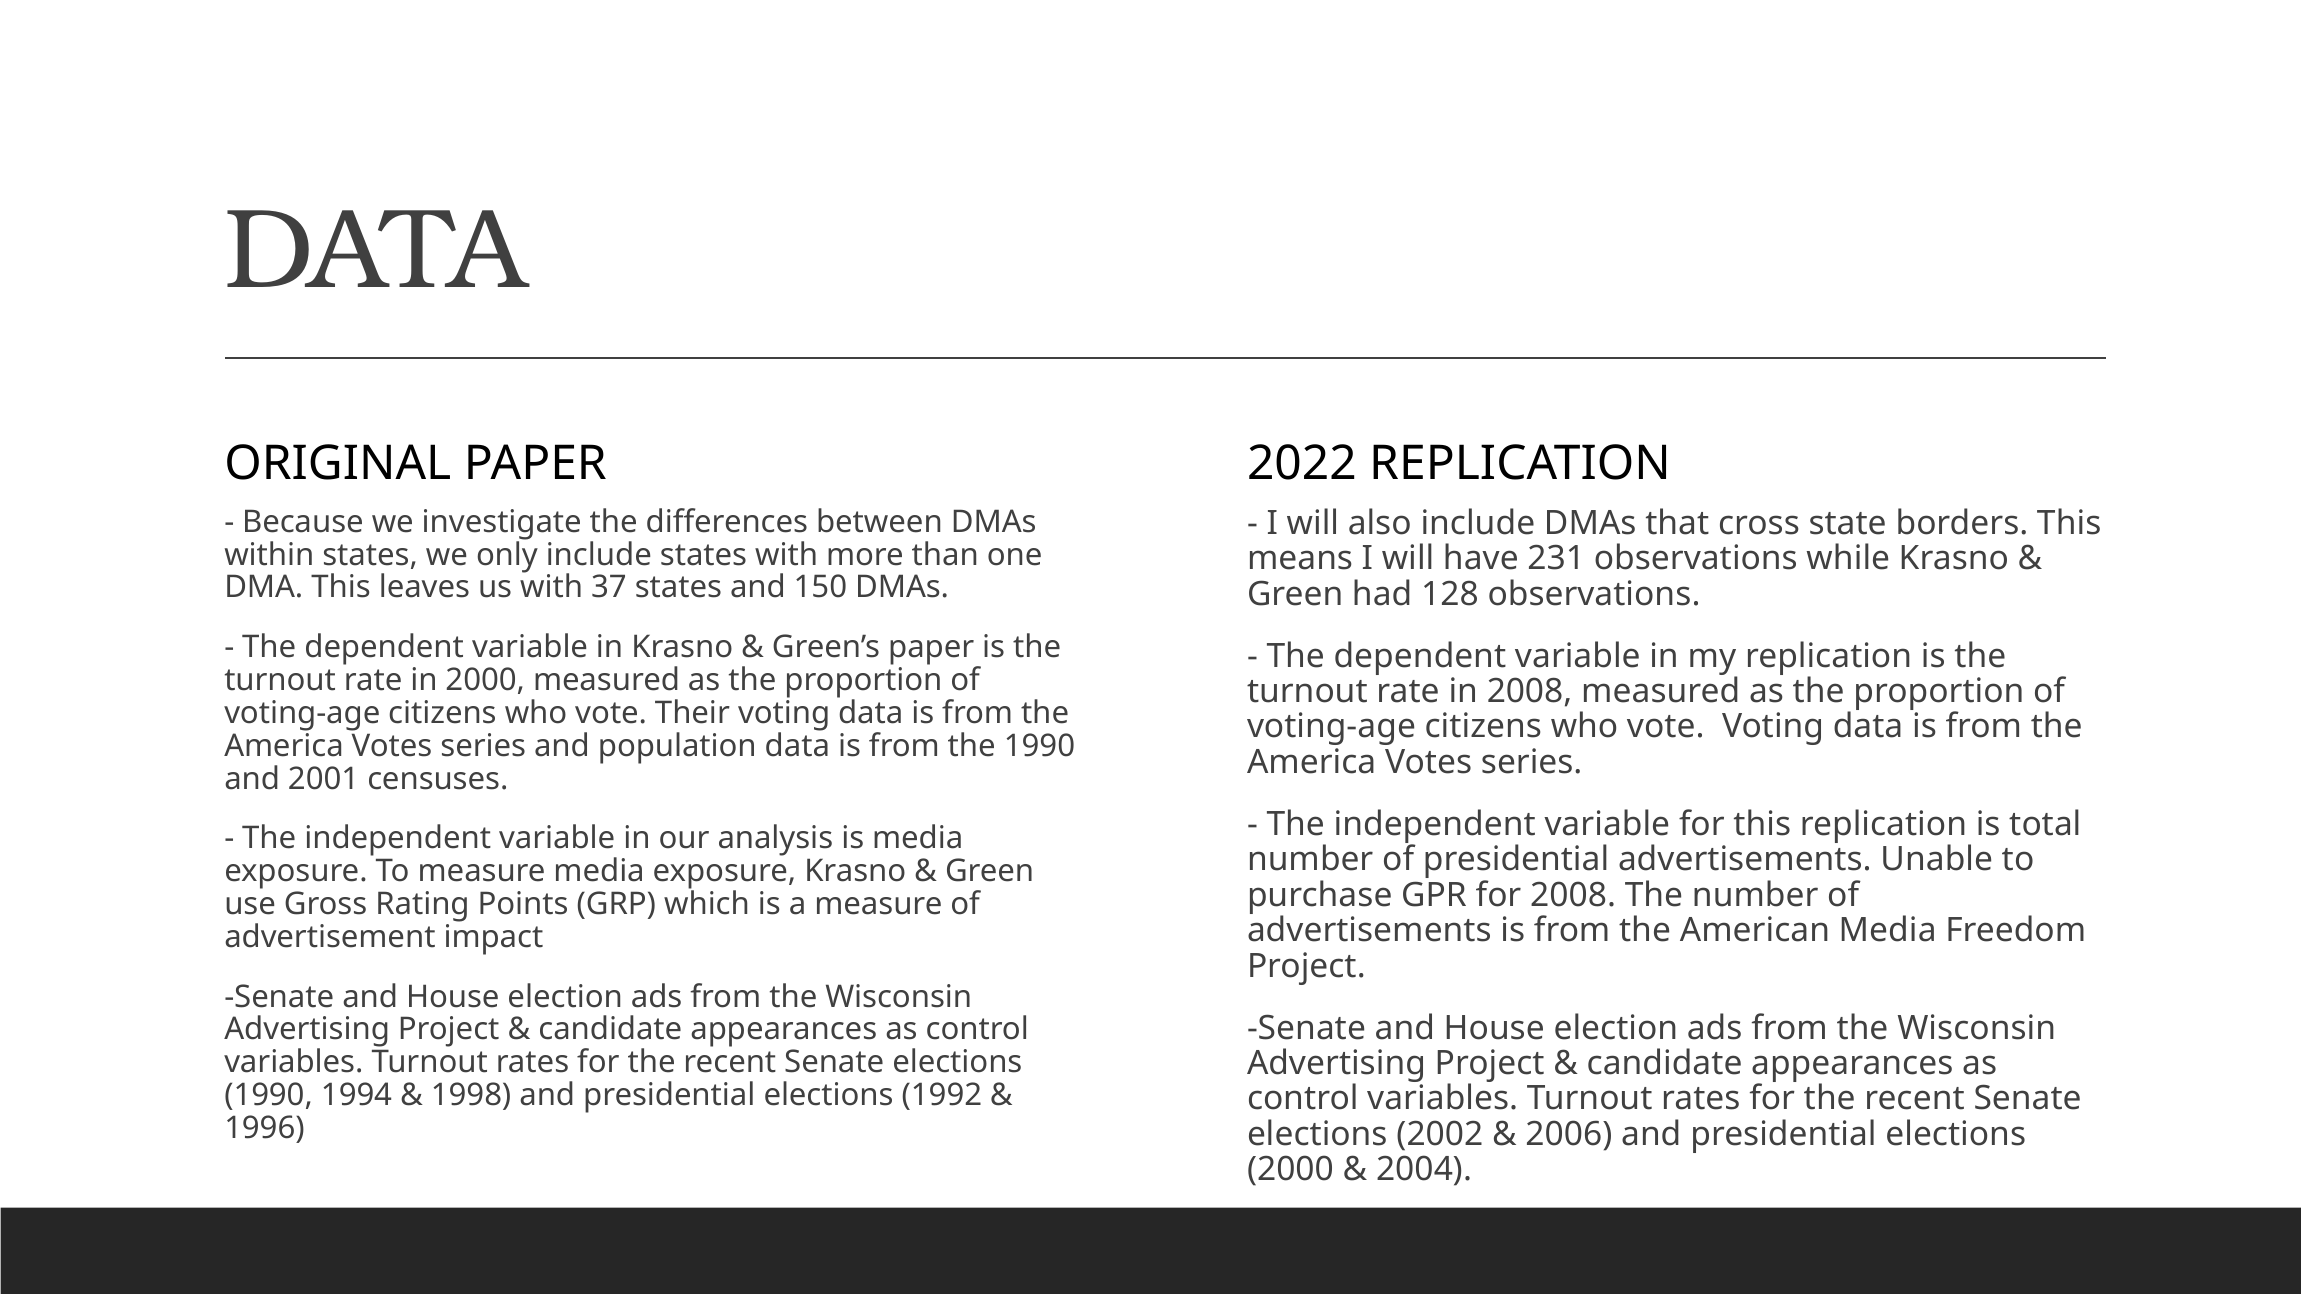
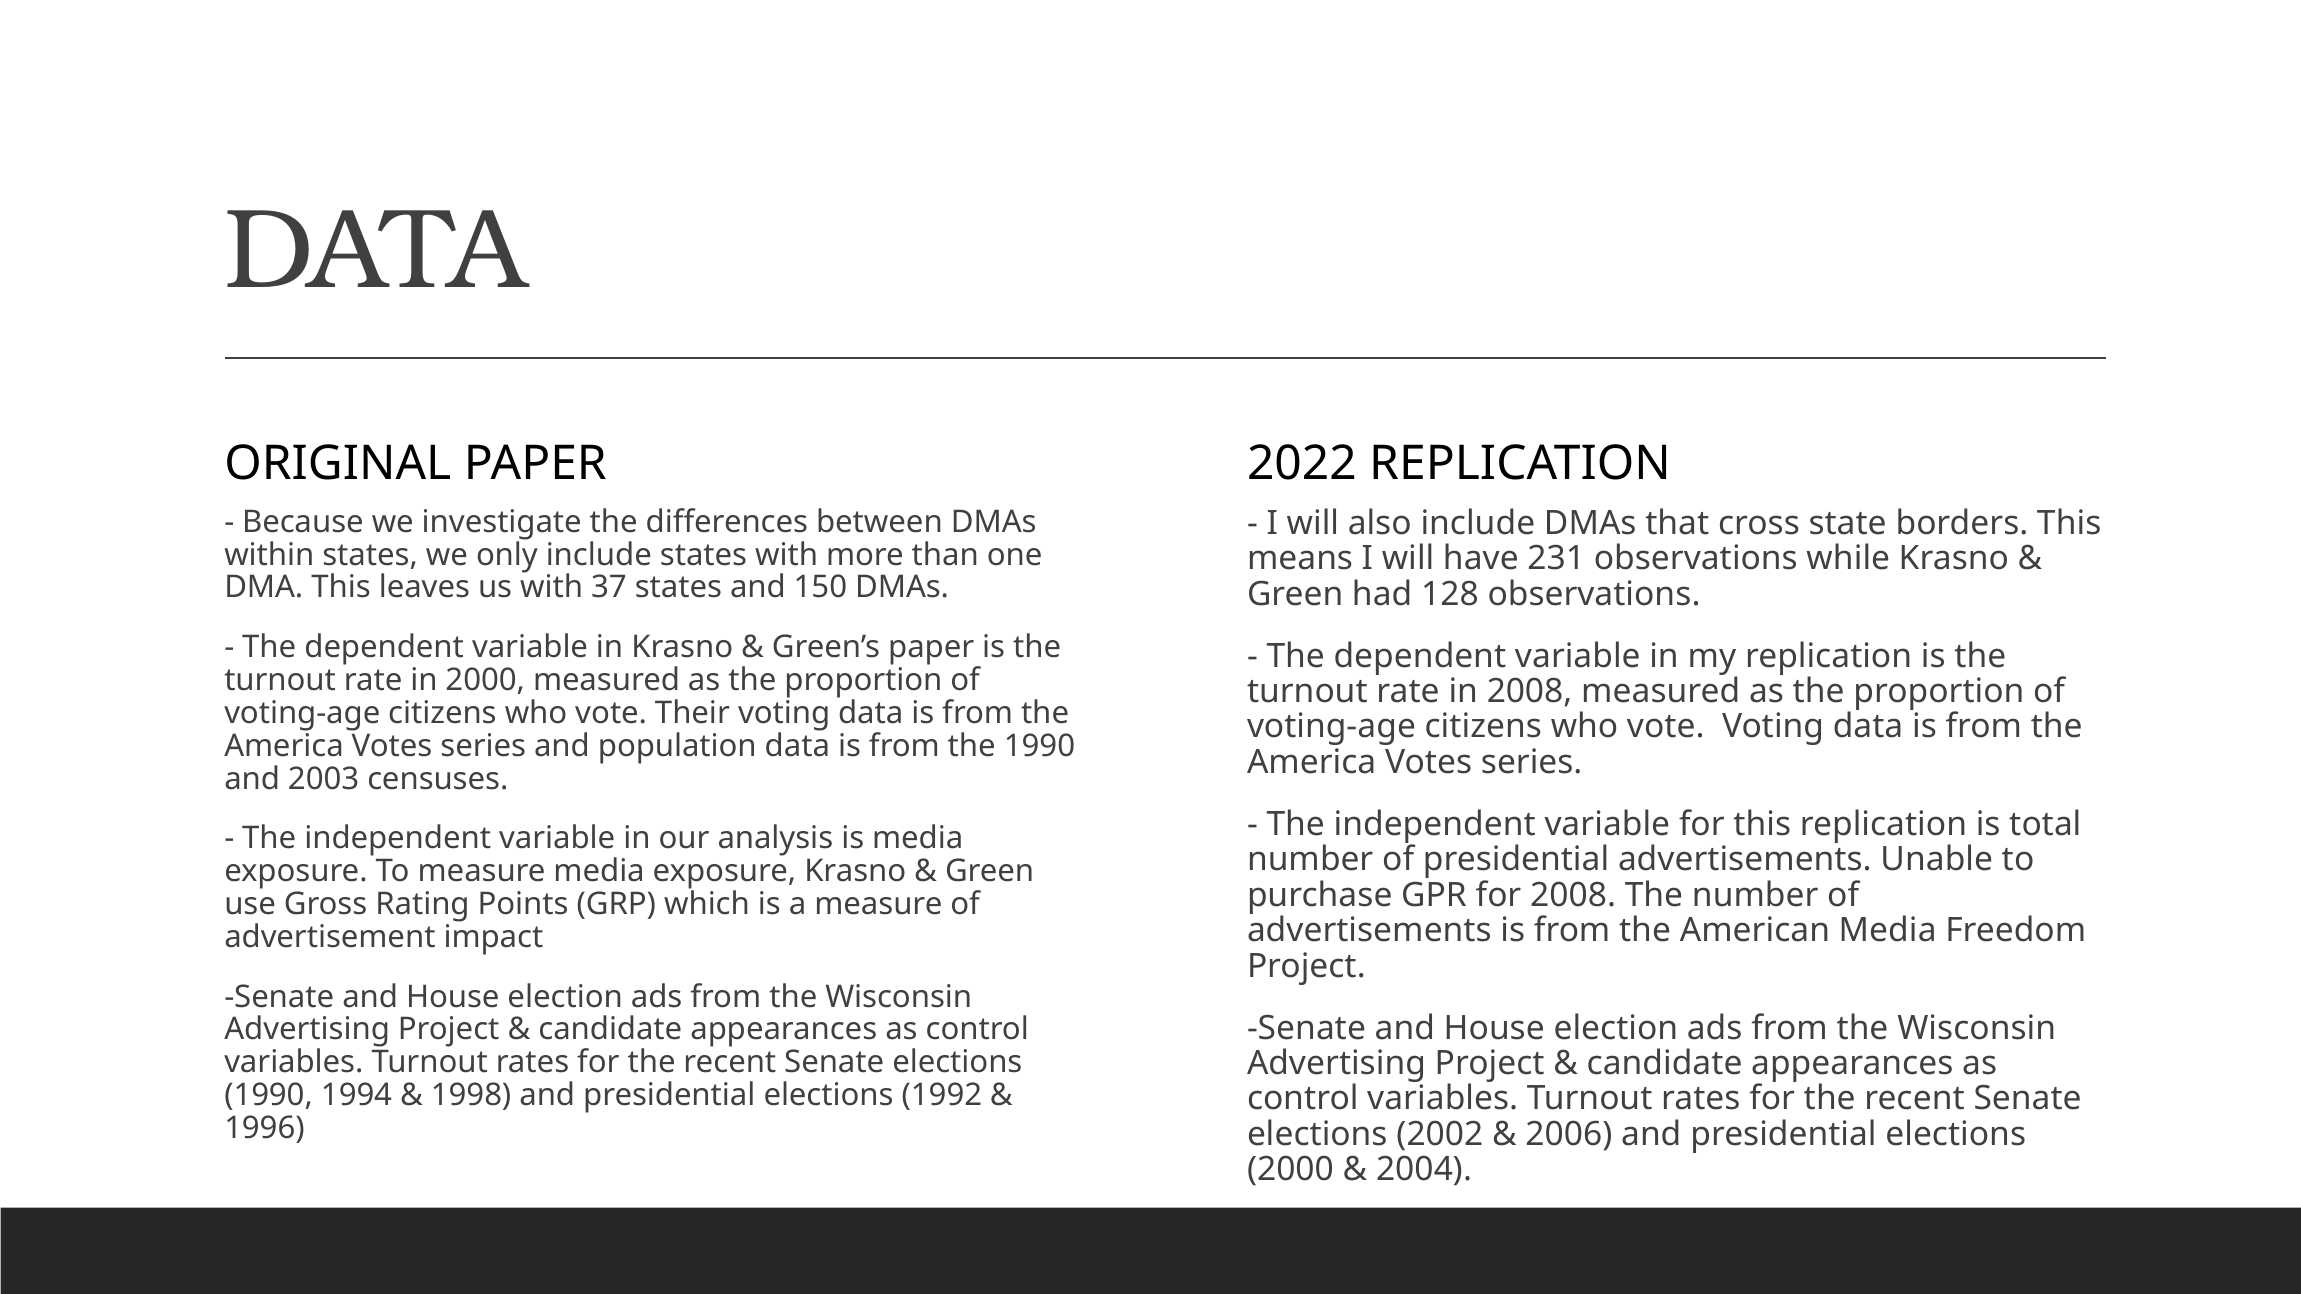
2001: 2001 -> 2003
